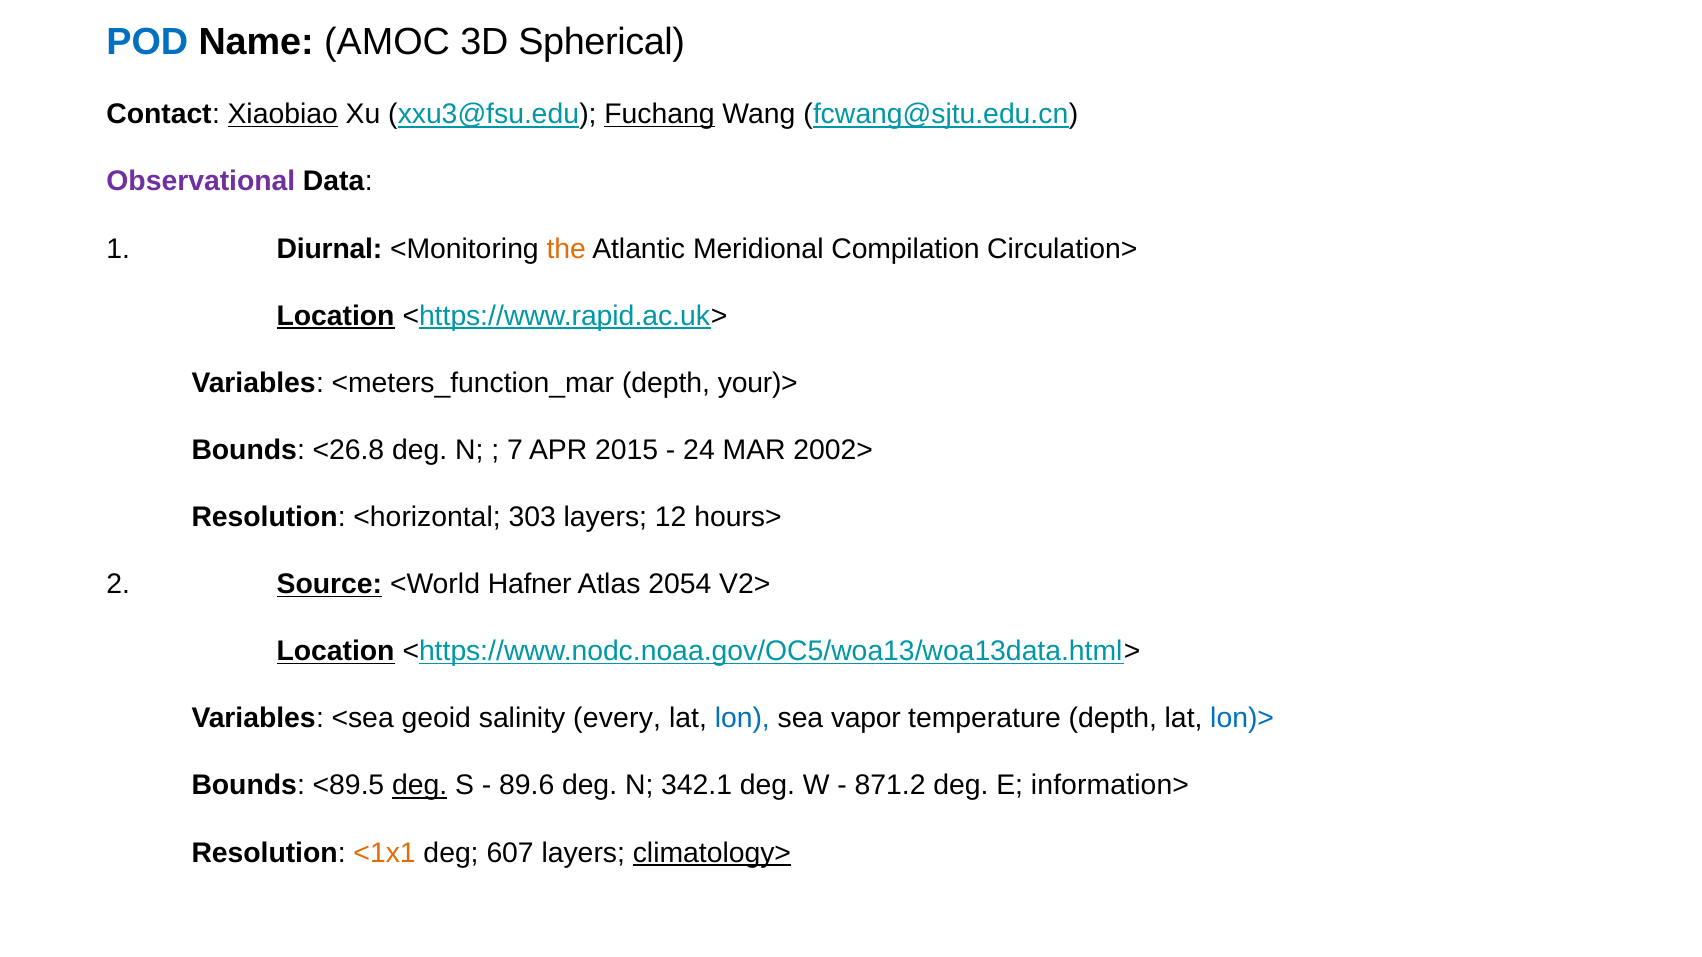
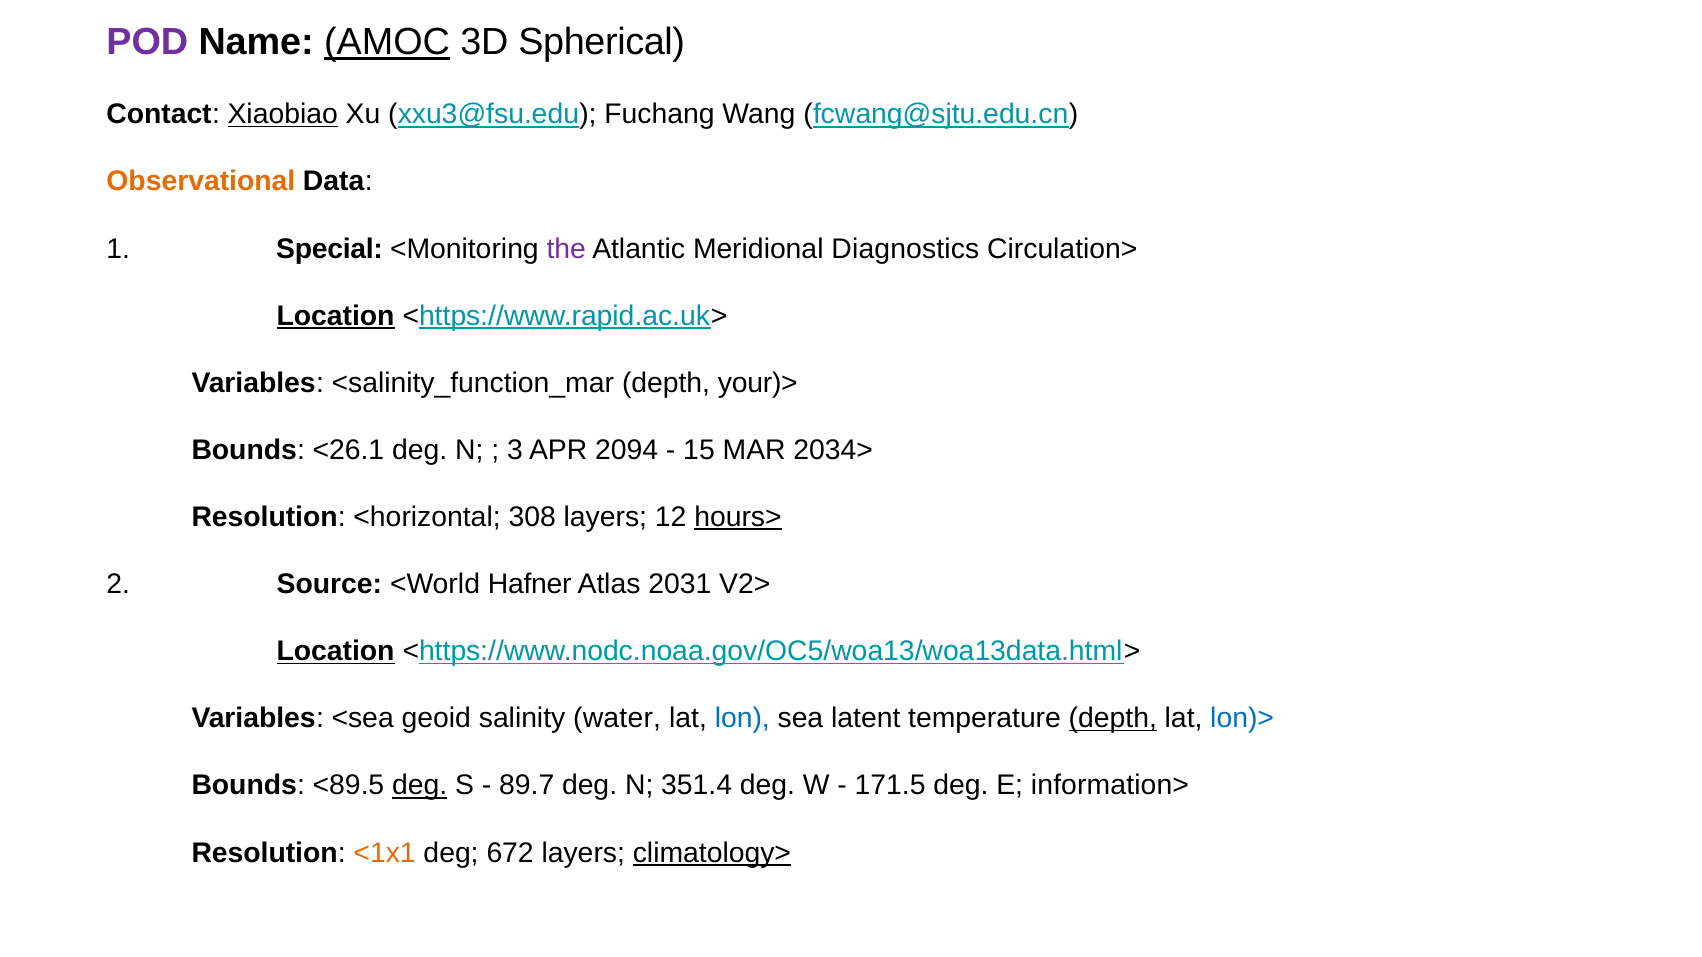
POD colour: blue -> purple
AMOC underline: none -> present
Fuchang underline: present -> none
Observational colour: purple -> orange
Diurnal: Diurnal -> Special
the colour: orange -> purple
Compilation: Compilation -> Diagnostics
<meters_function_mar: <meters_function_mar -> <salinity_function_mar
<26.8: <26.8 -> <26.1
7: 7 -> 3
2015: 2015 -> 2094
24: 24 -> 15
2002>: 2002> -> 2034>
303: 303 -> 308
hours> underline: none -> present
Source underline: present -> none
2054: 2054 -> 2031
every: every -> water
vapor: vapor -> latent
depth at (1113, 719) underline: none -> present
89.6: 89.6 -> 89.7
342.1: 342.1 -> 351.4
871.2: 871.2 -> 171.5
607: 607 -> 672
